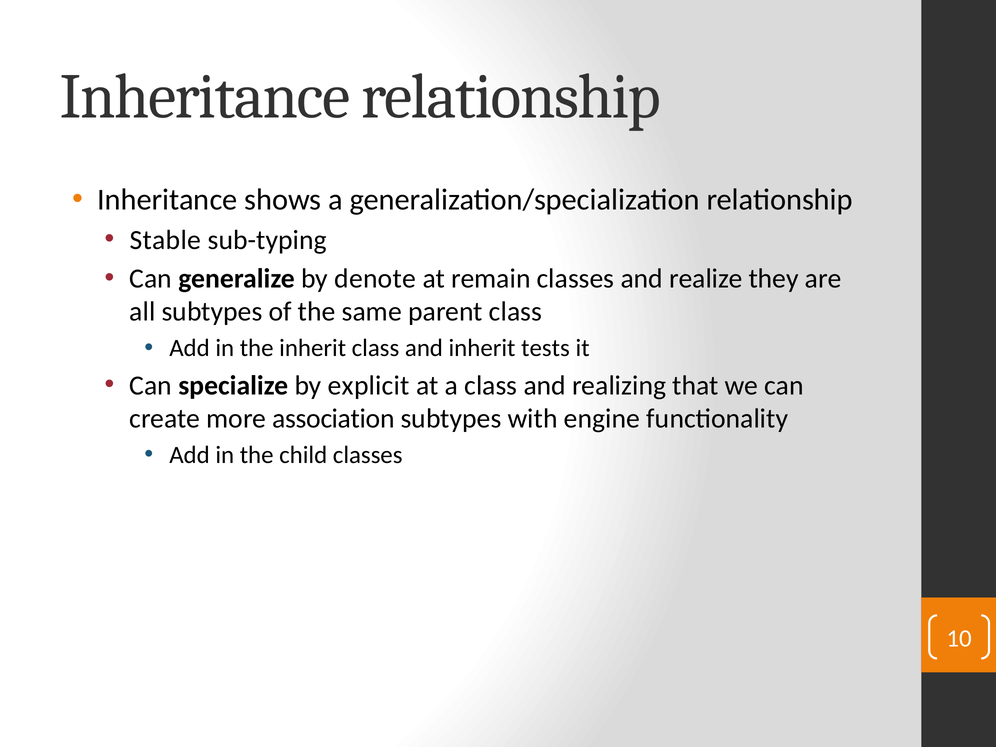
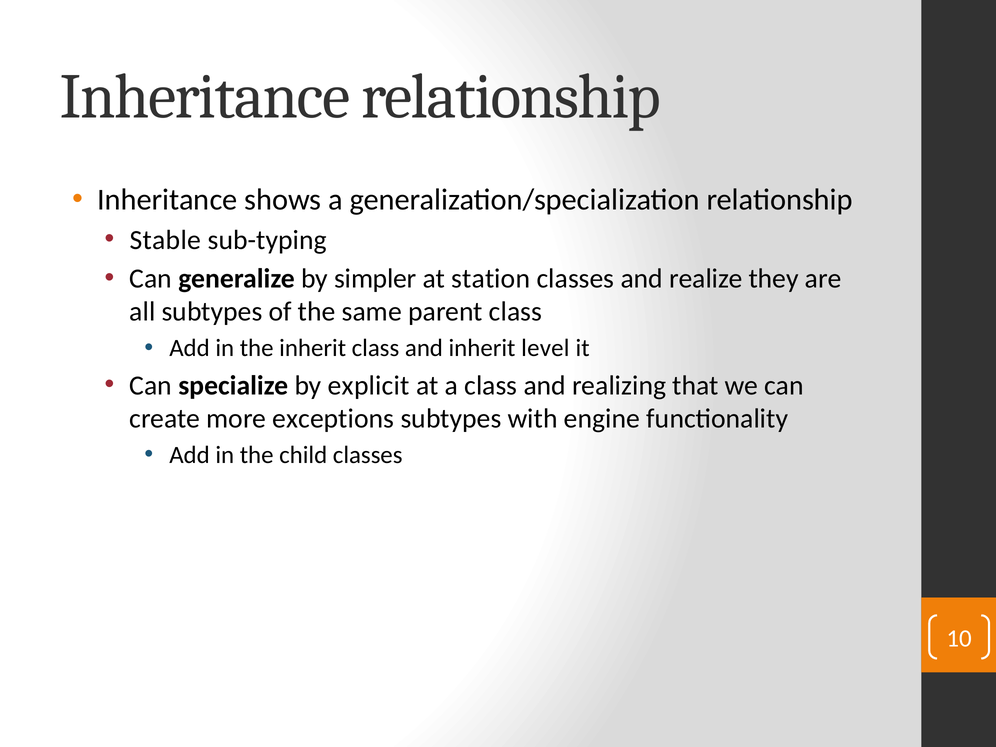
denote: denote -> simpler
remain: remain -> station
tests: tests -> level
association: association -> exceptions
